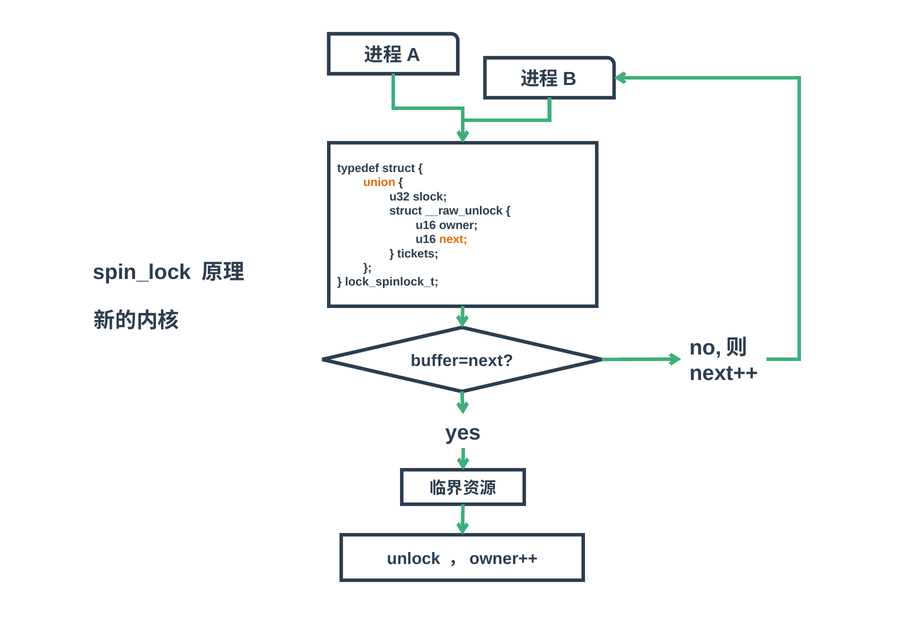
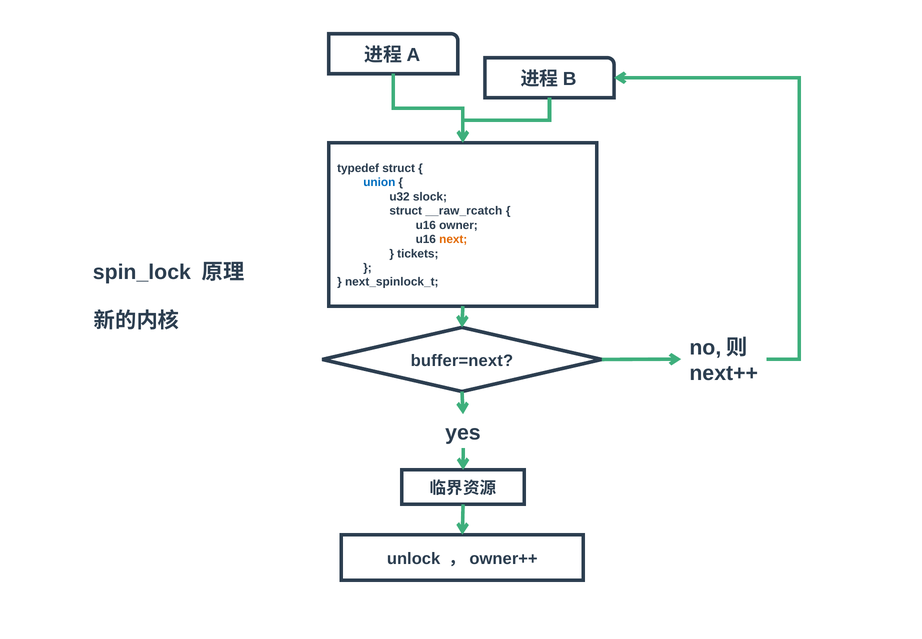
union colour: orange -> blue
__raw_unlock: __raw_unlock -> __raw_rcatch
lock_spinlock_t: lock_spinlock_t -> next_spinlock_t
